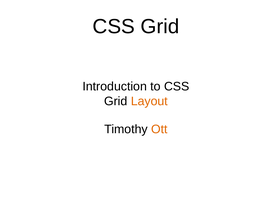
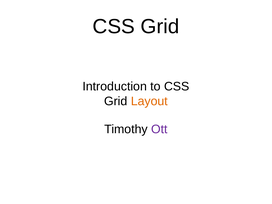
Ott colour: orange -> purple
